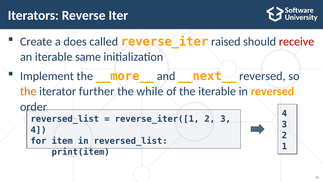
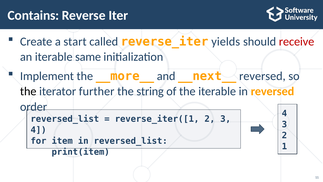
Iterators: Iterators -> Contains
does: does -> start
raised: raised -> yields
the at (28, 91) colour: orange -> black
while: while -> string
